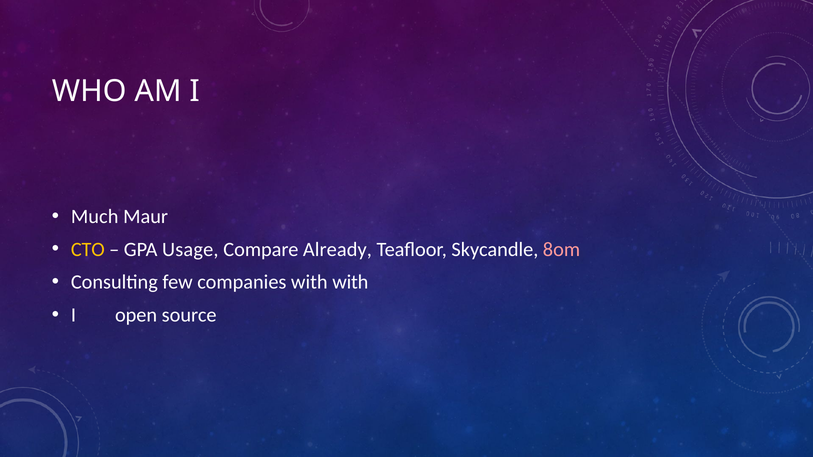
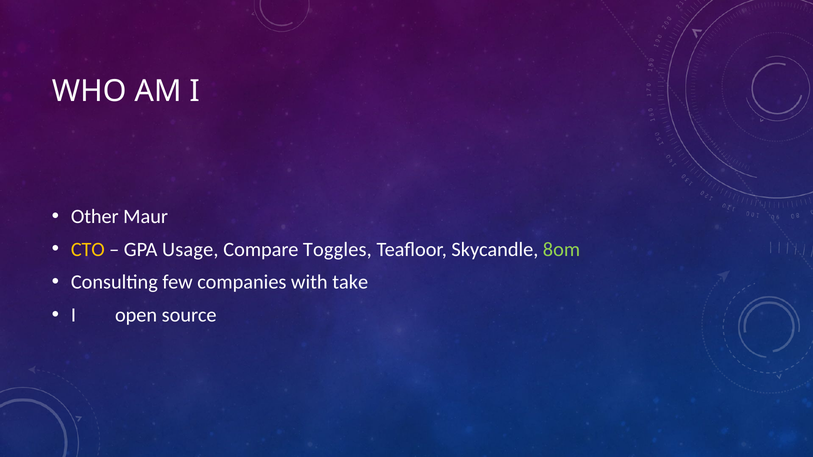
Much: Much -> Other
Already: Already -> Toggles
8om colour: pink -> light green
with with: with -> take
